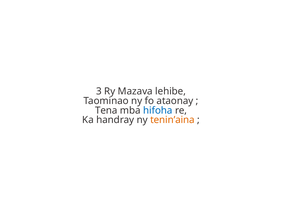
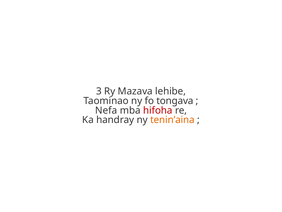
ataonay: ataonay -> tongava
Tena: Tena -> Nefa
hifoha colour: blue -> red
